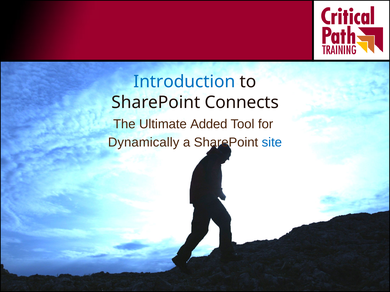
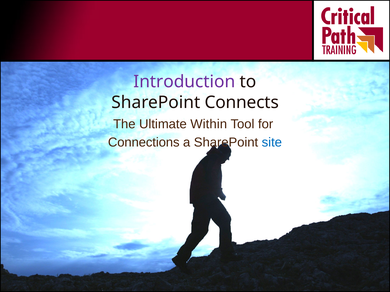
Introduction colour: blue -> purple
Added: Added -> Within
Dynamically: Dynamically -> Connections
